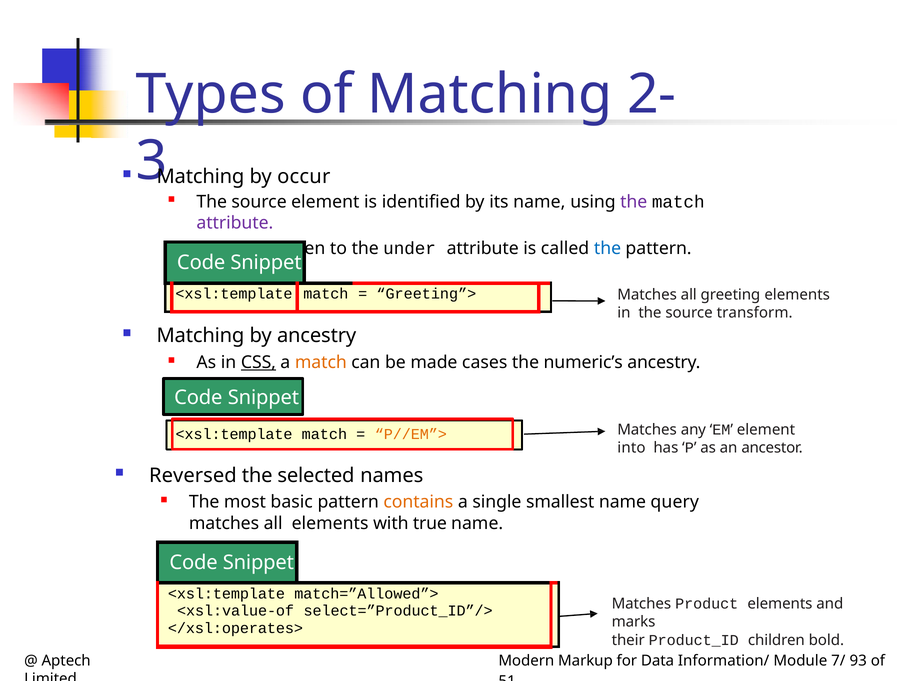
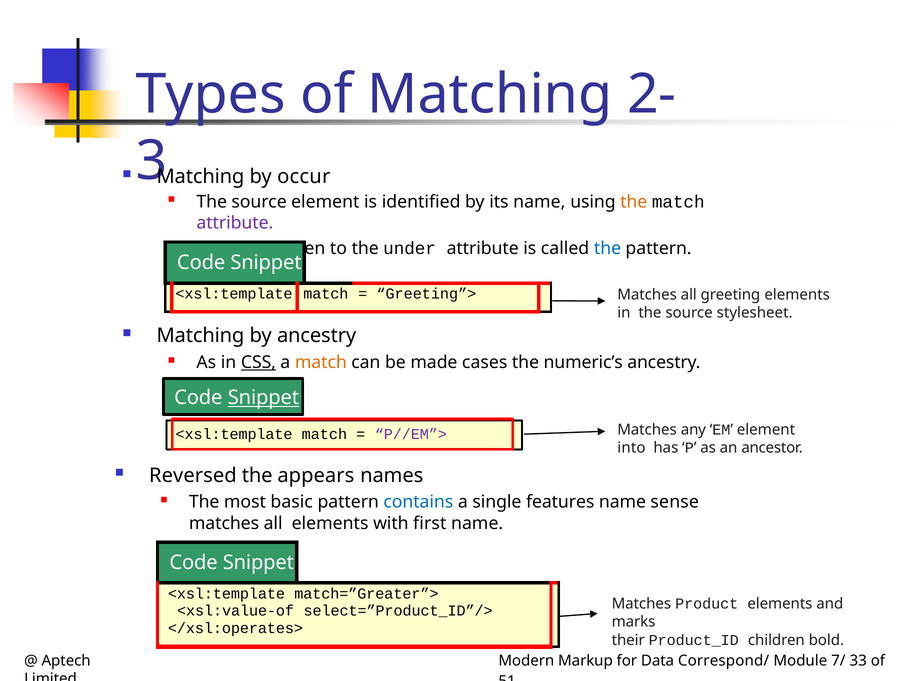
the at (634, 202) colour: purple -> orange
transform: transform -> stylesheet
Snippet at (263, 398) underline: none -> present
P//EM”> colour: orange -> purple
selected: selected -> appears
contains colour: orange -> blue
smallest: smallest -> features
query: query -> sense
true: true -> first
match=”Allowed”>: match=”Allowed”> -> match=”Greater”>
Information/: Information/ -> Correspond/
93: 93 -> 33
